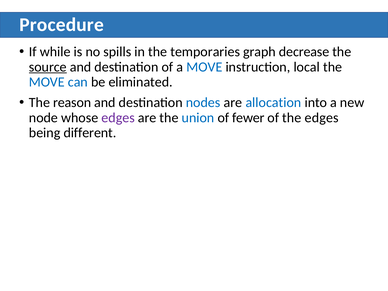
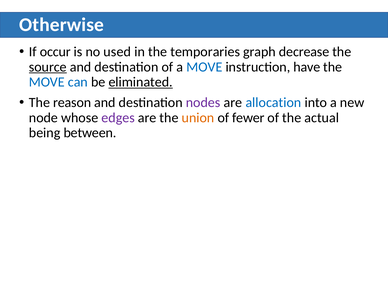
Procedure: Procedure -> Otherwise
while: while -> occur
spills: spills -> used
local: local -> have
eliminated underline: none -> present
nodes colour: blue -> purple
union colour: blue -> orange
the edges: edges -> actual
different: different -> between
